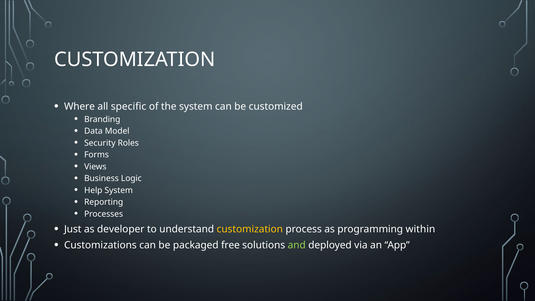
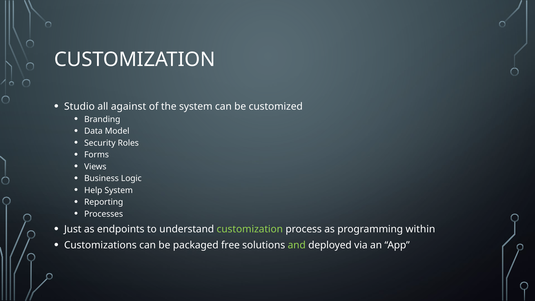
Where: Where -> Studio
specific: specific -> against
developer: developer -> endpoints
customization at (250, 229) colour: yellow -> light green
